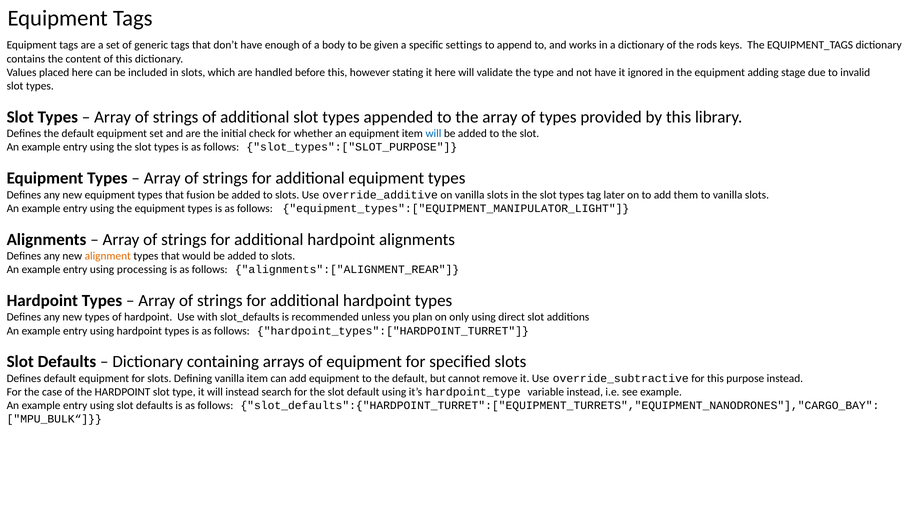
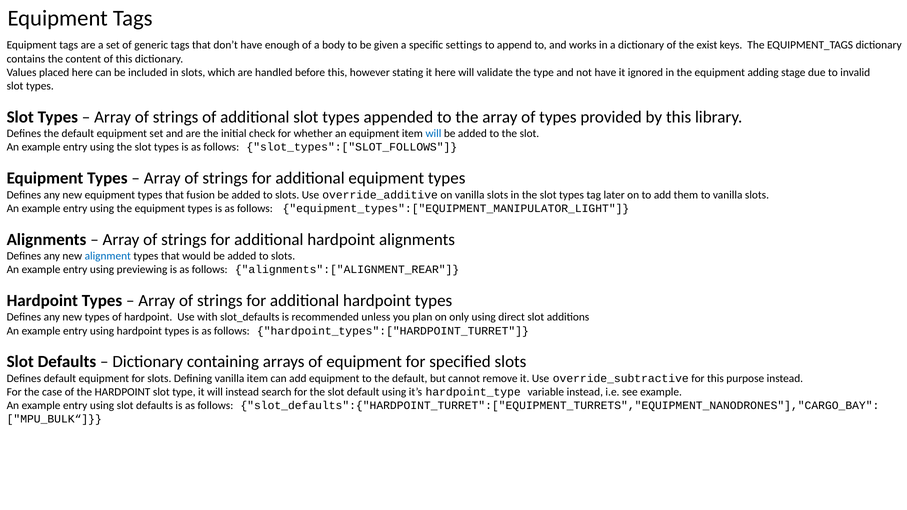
rods: rods -> exist
slot_types":["SLOT_PURPOSE: slot_types":["SLOT_PURPOSE -> slot_types":["SLOT_FOLLOWS
alignment colour: orange -> blue
processing: processing -> previewing
